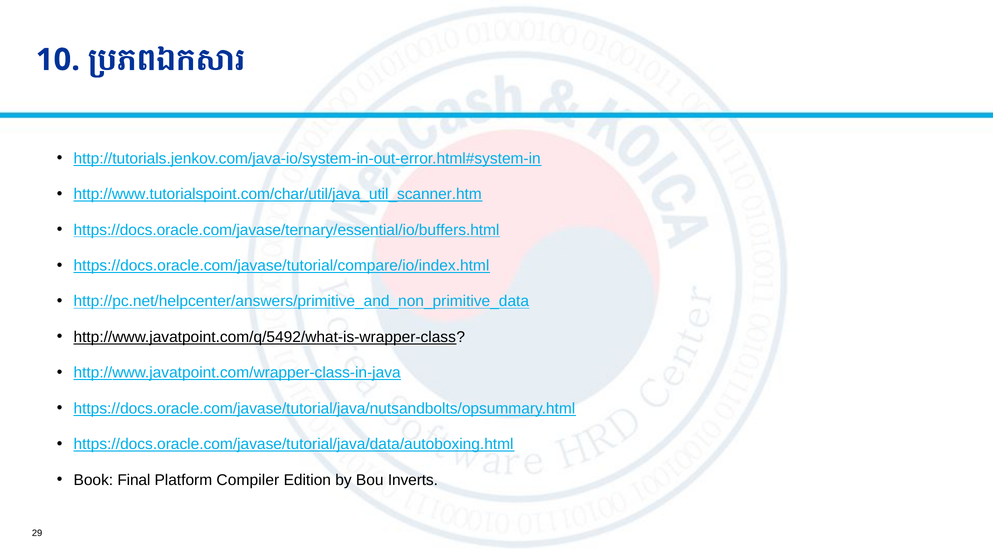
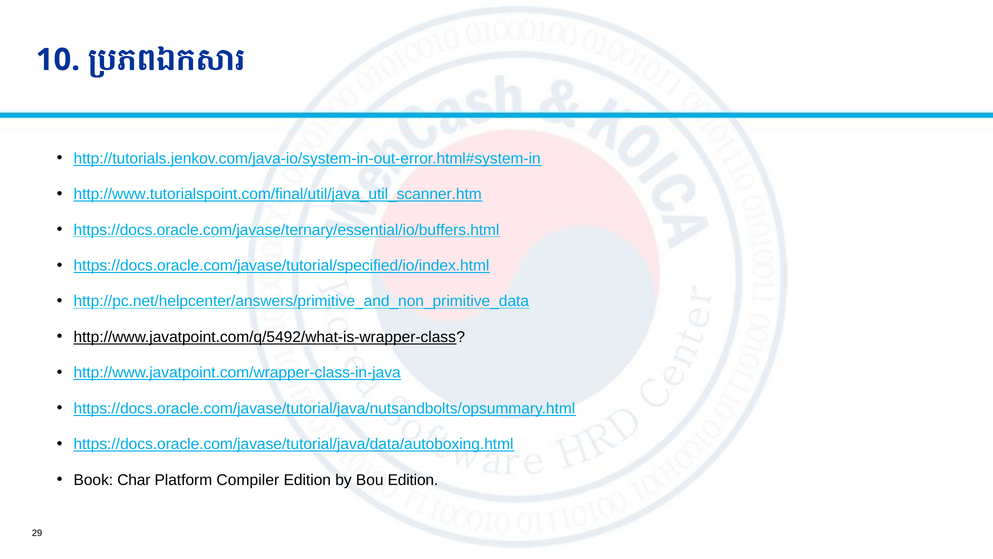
http://www.tutorialspoint.com/char/util/java_util_scanner.htm: http://www.tutorialspoint.com/char/util/java_util_scanner.htm -> http://www.tutorialspoint.com/final/util/java_util_scanner.htm
https://docs.oracle.com/javase/tutorial/compare/io/index.html: https://docs.oracle.com/javase/tutorial/compare/io/index.html -> https://docs.oracle.com/javase/tutorial/specified/io/index.html
Final: Final -> Char
Bou Inverts: Inverts -> Edition
